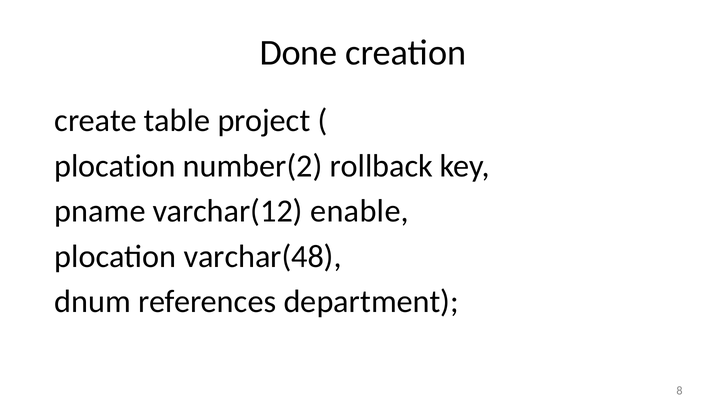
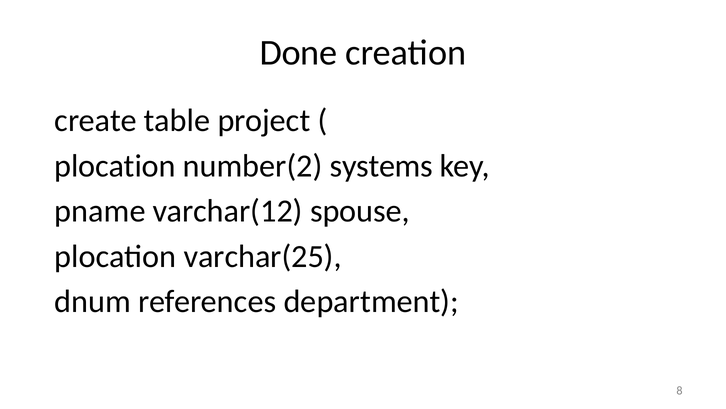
rollback: rollback -> systems
enable: enable -> spouse
varchar(48: varchar(48 -> varchar(25
